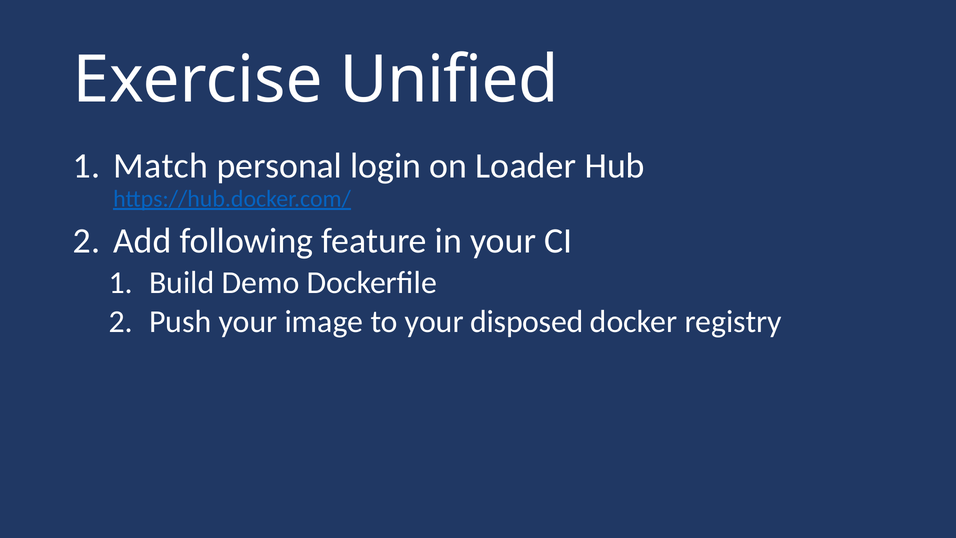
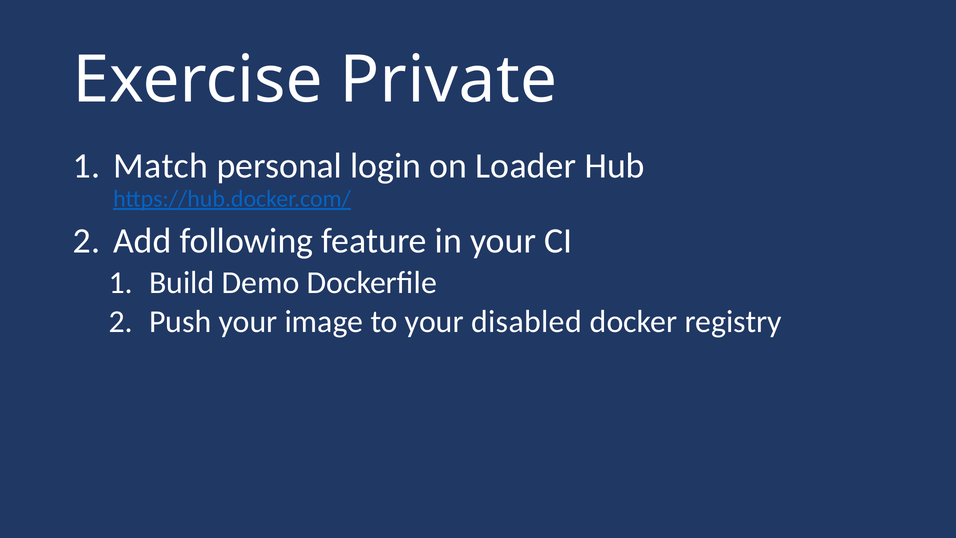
Unified: Unified -> Private
disposed: disposed -> disabled
